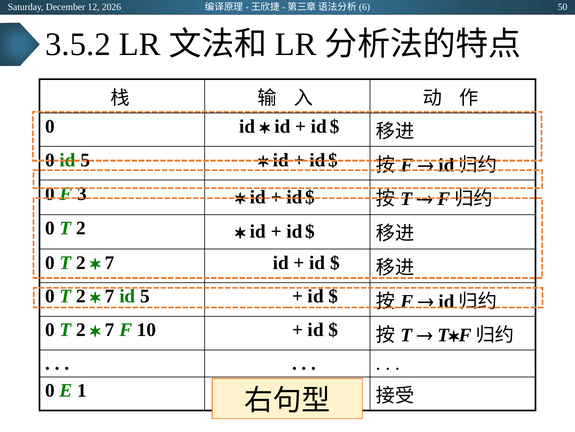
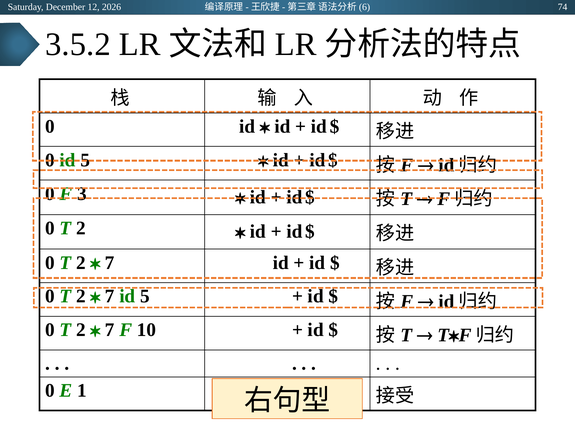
50: 50 -> 74
